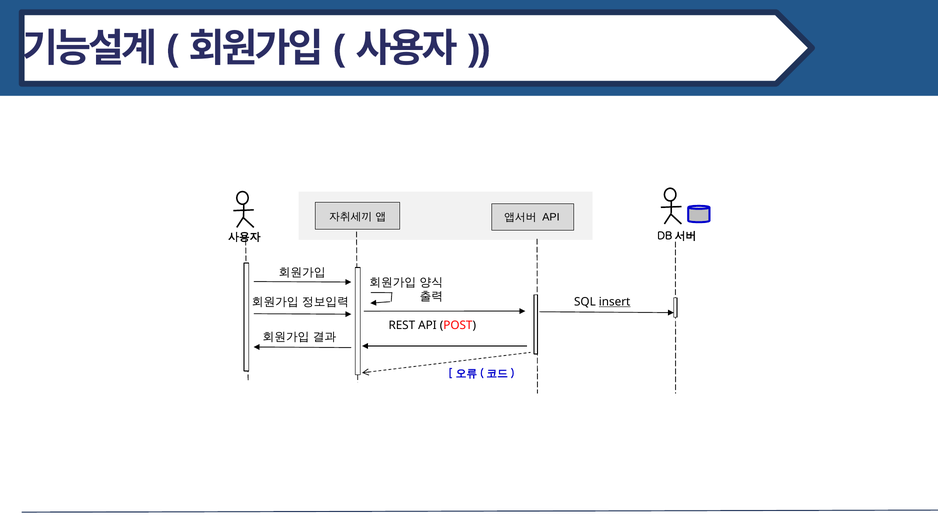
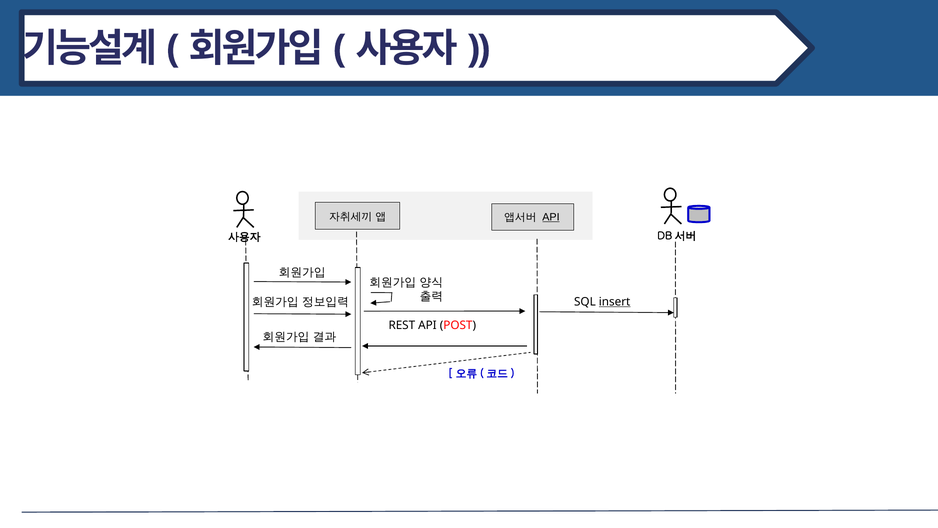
API at (551, 217) underline: none -> present
